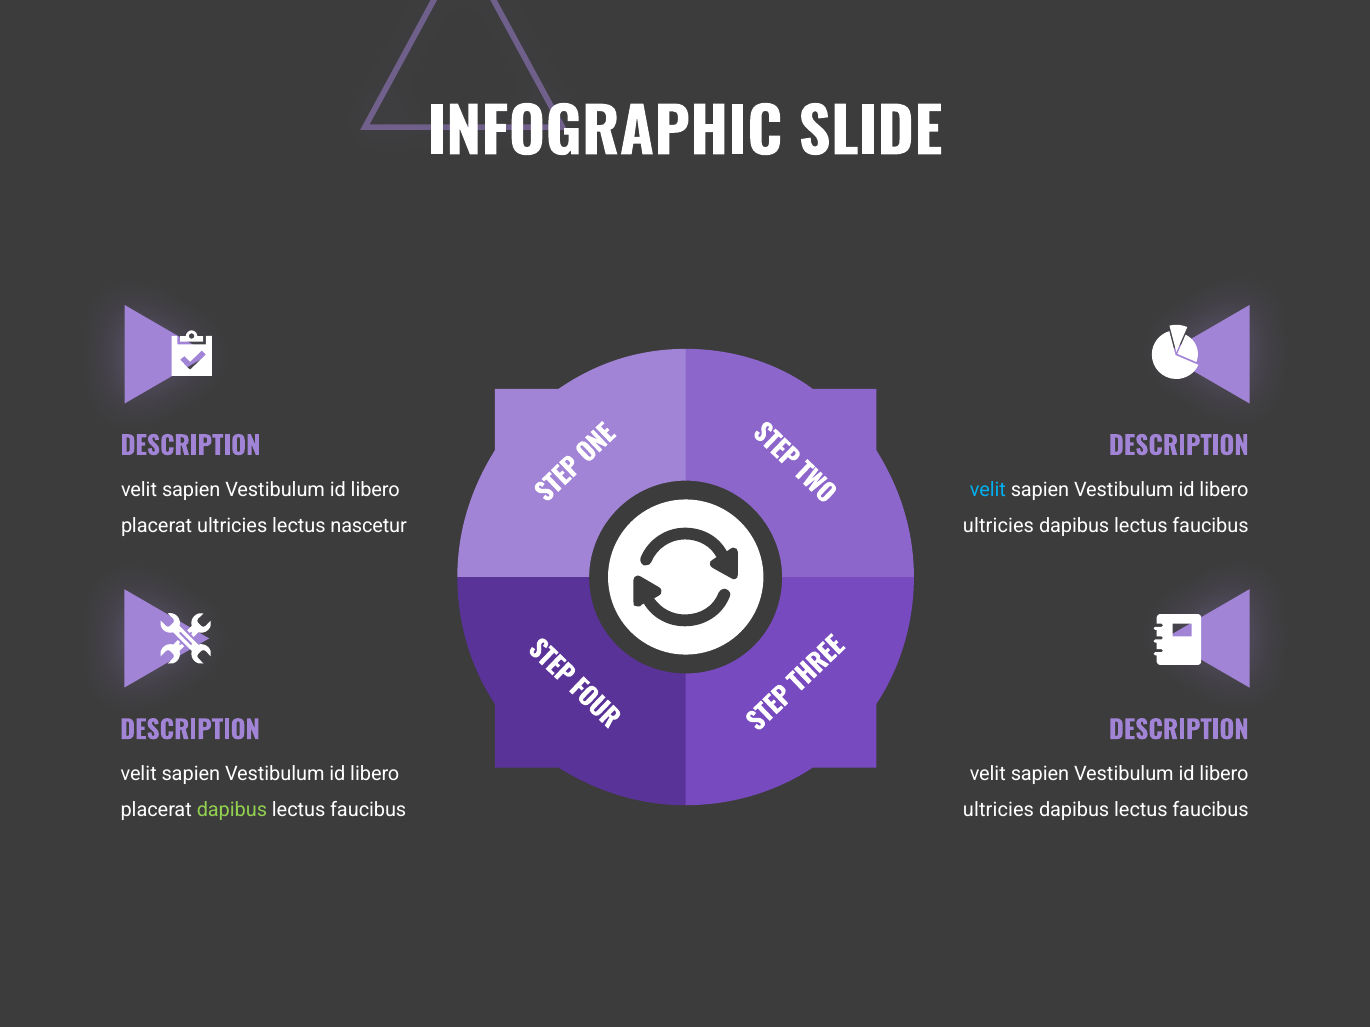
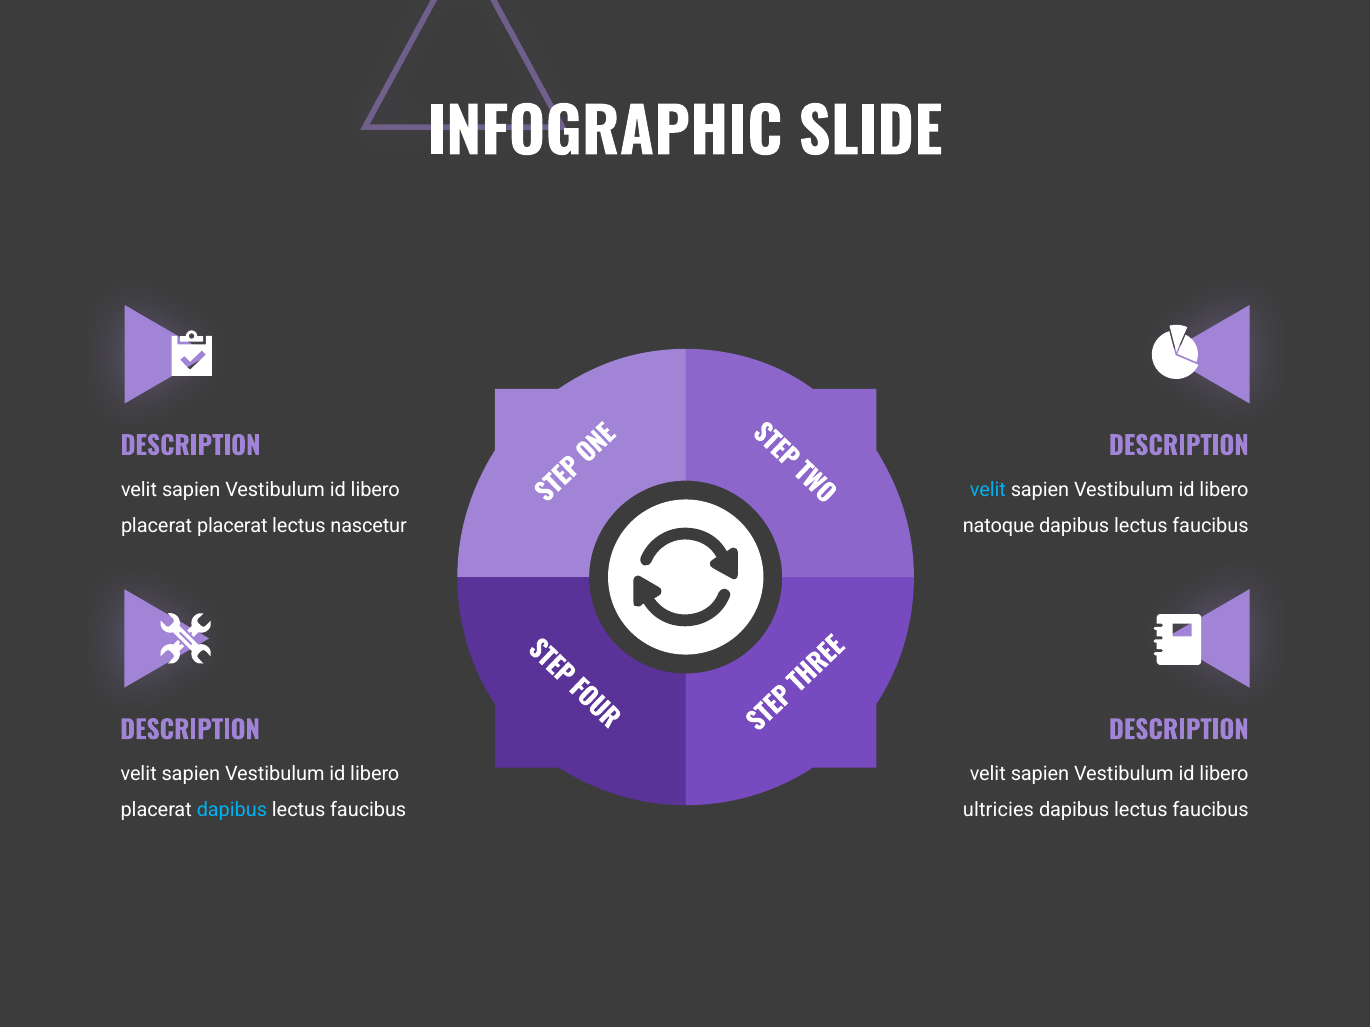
placerat ultricies: ultricies -> placerat
ultricies at (998, 526): ultricies -> natoque
dapibus at (232, 810) colour: light green -> light blue
